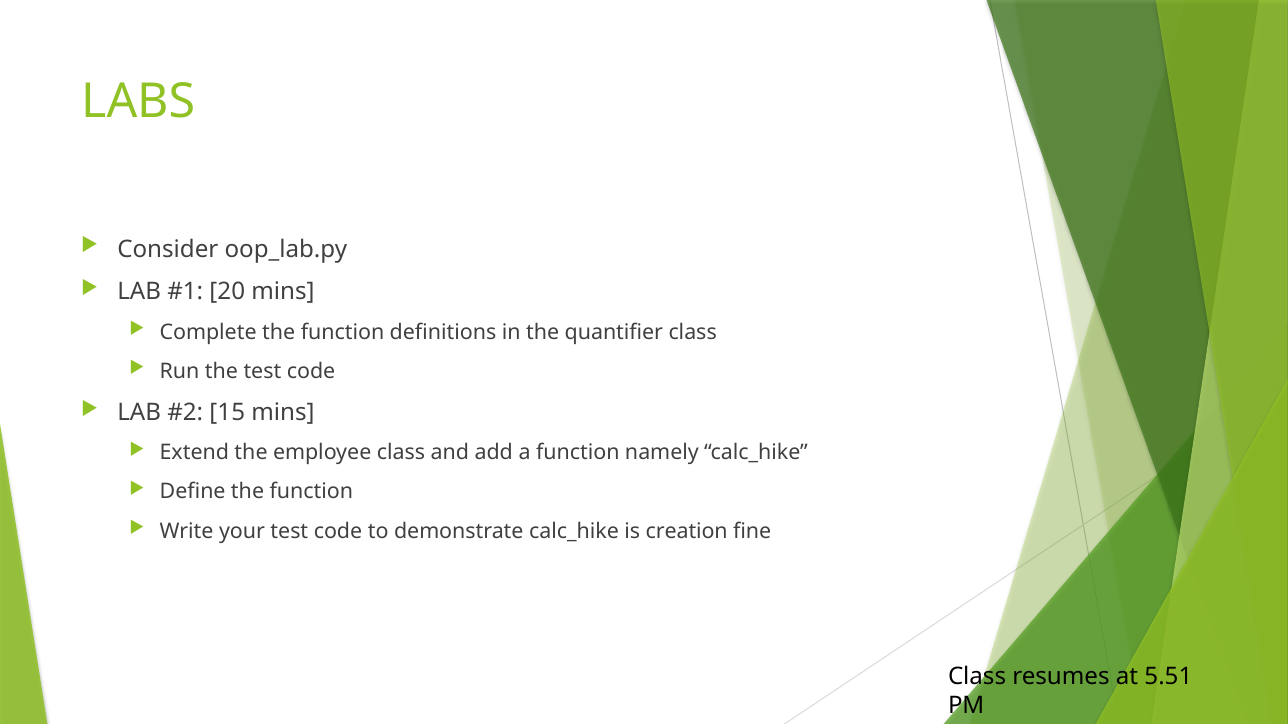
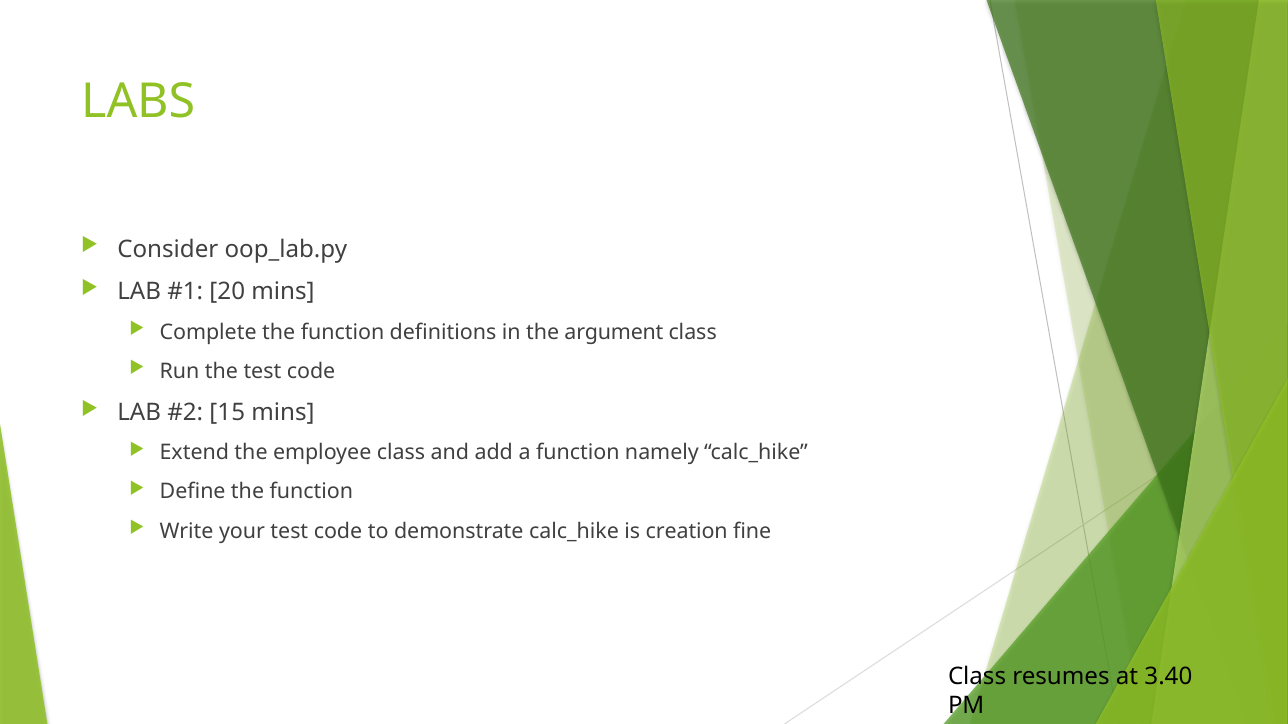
quantifier: quantifier -> argument
5.51: 5.51 -> 3.40
